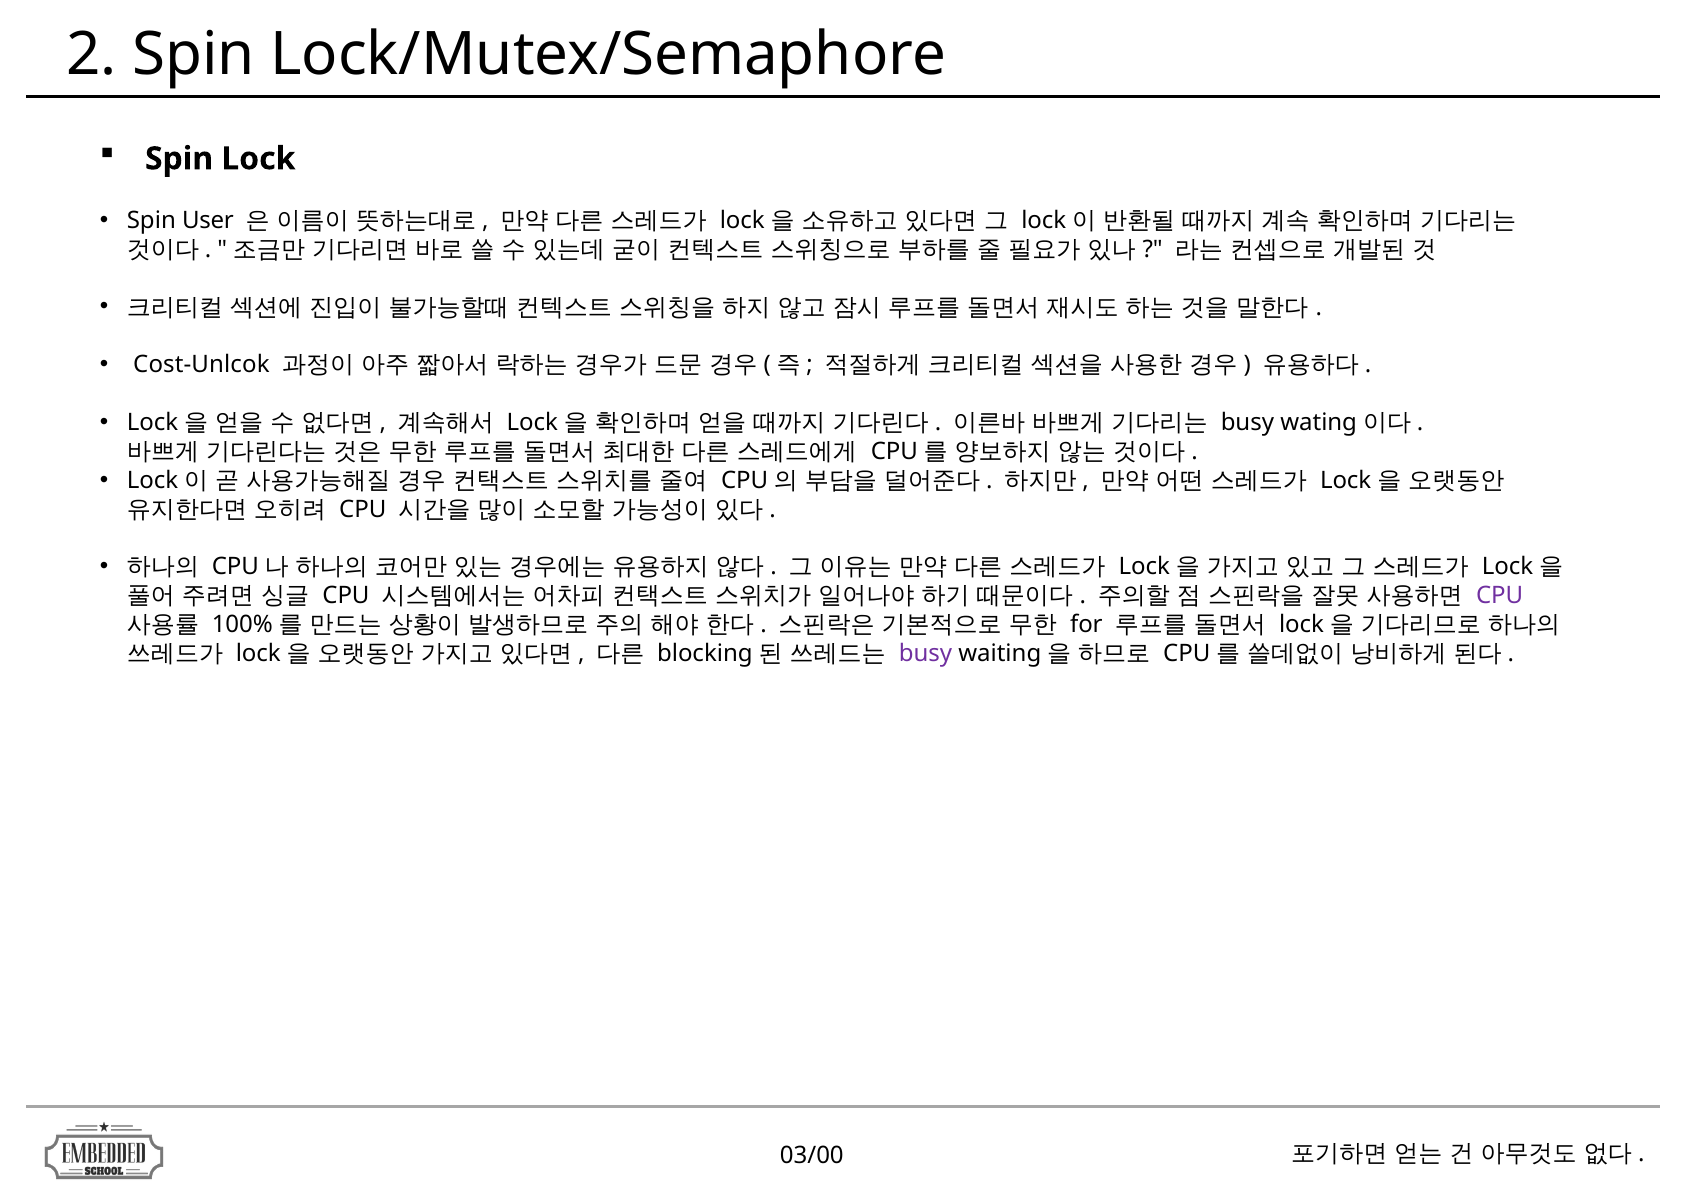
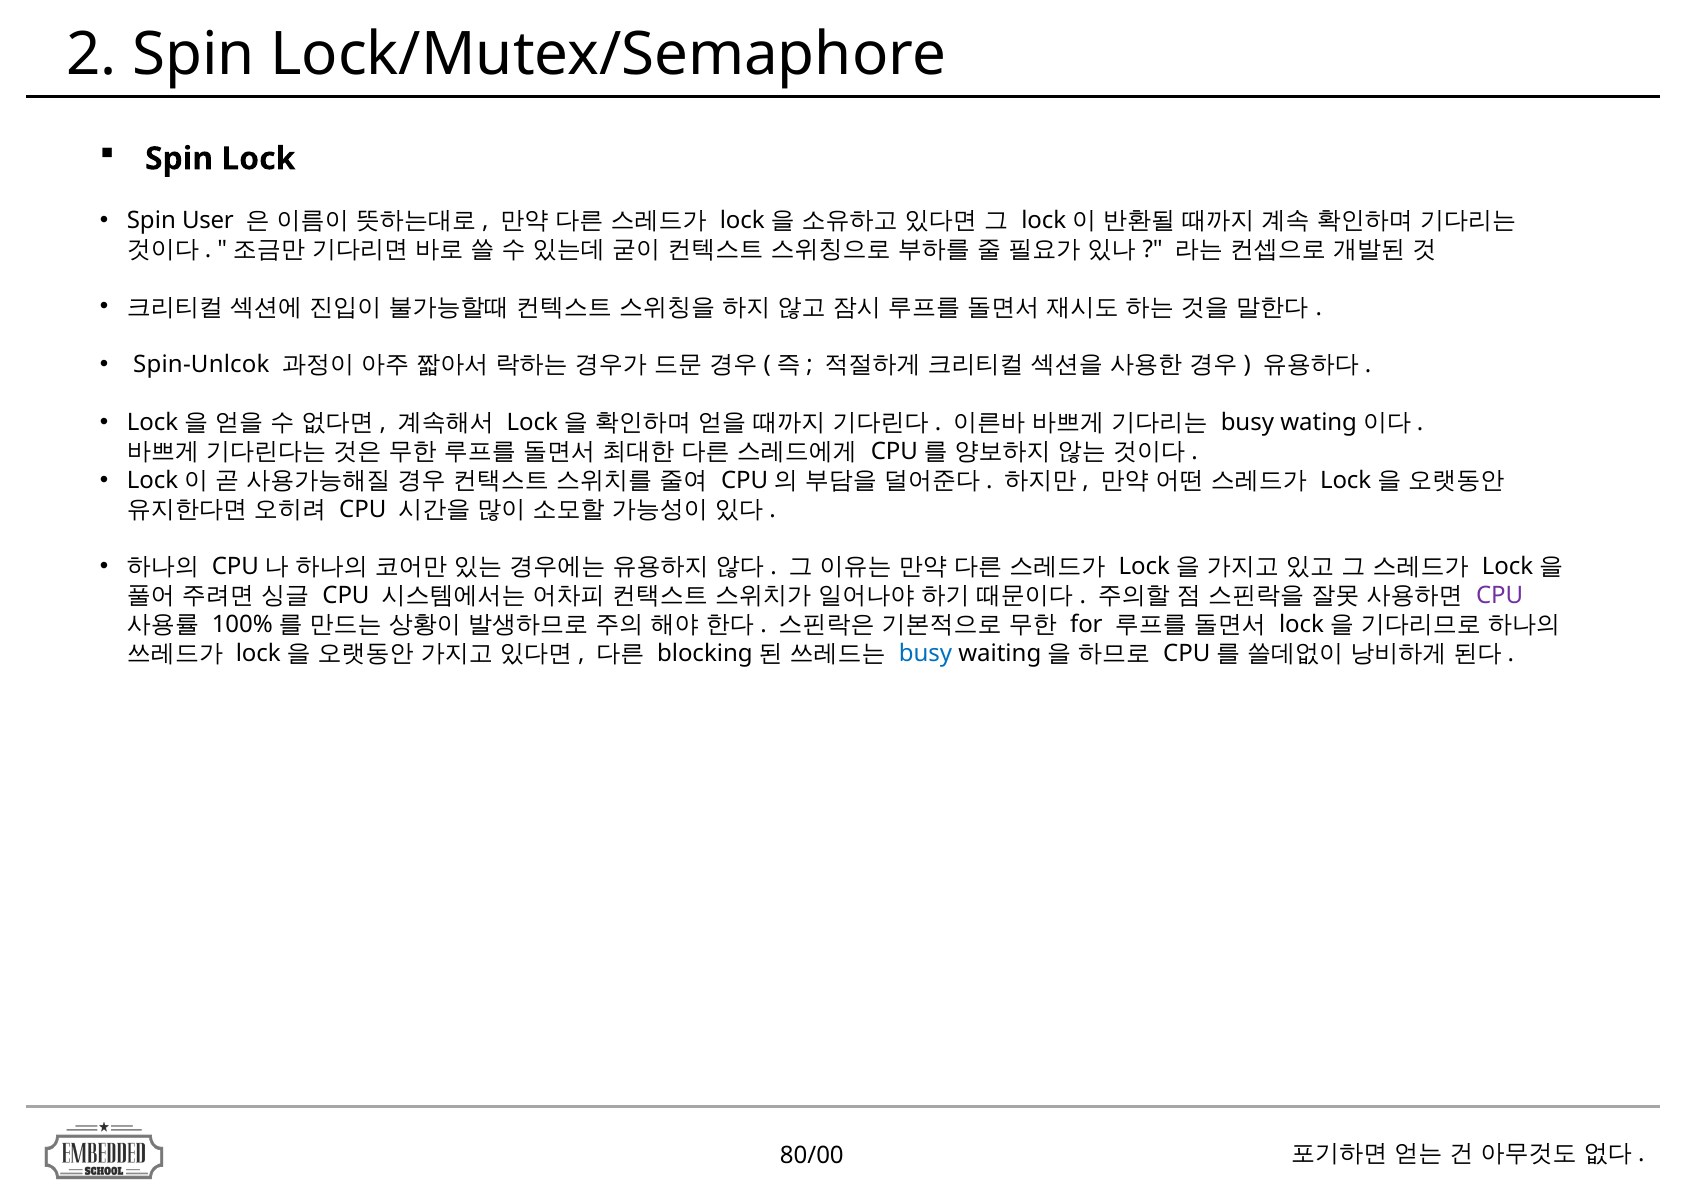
Cost-Unlcok: Cost-Unlcok -> Spin-Unlcok
busy at (925, 653) colour: purple -> blue
03/00: 03/00 -> 80/00
